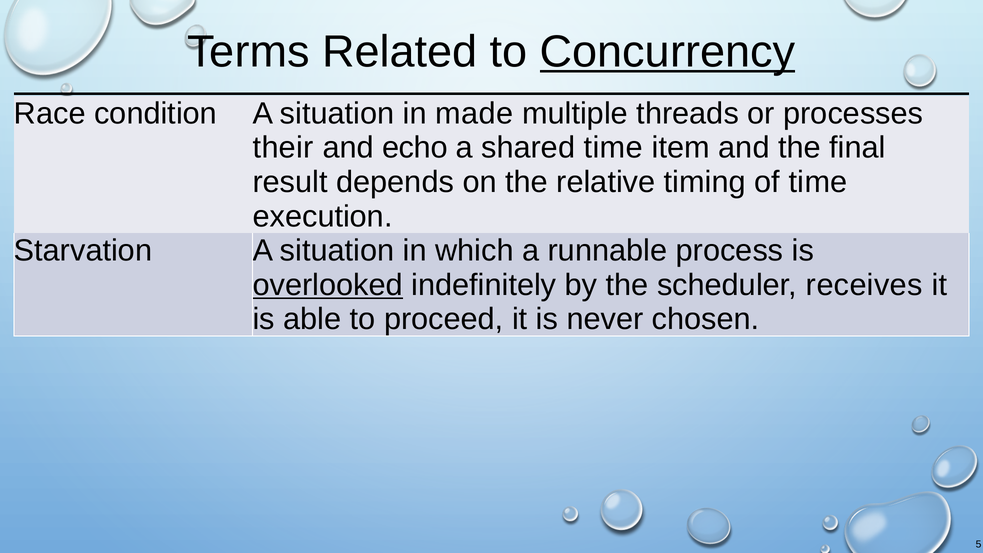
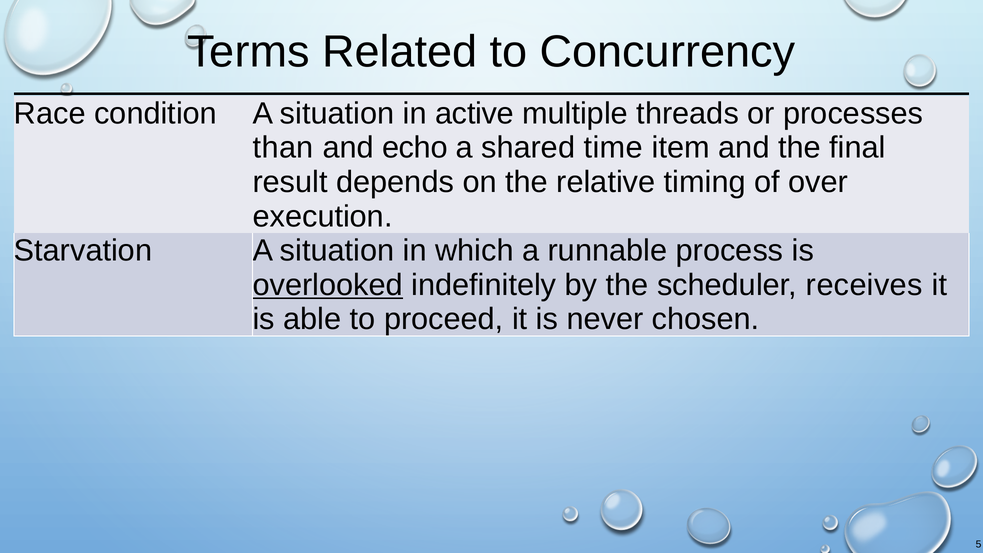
Concurrency underline: present -> none
made: made -> active
their: their -> than
of time: time -> over
